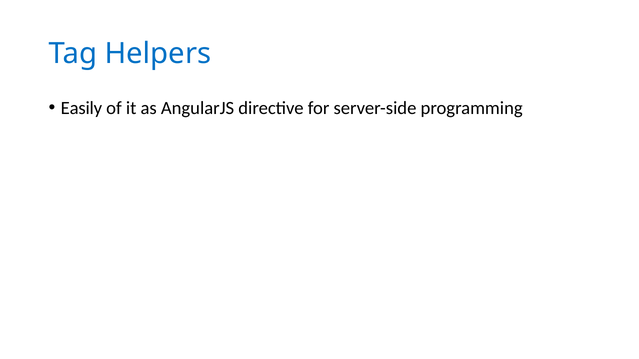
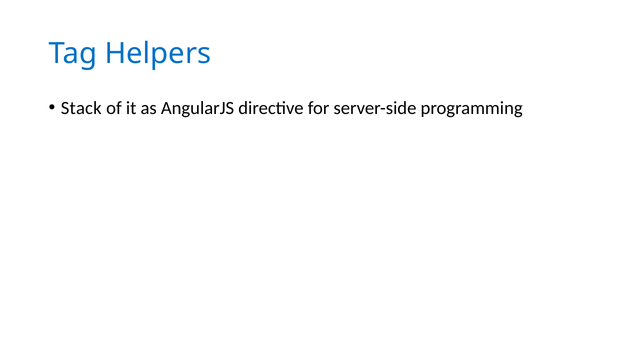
Easily: Easily -> Stack
